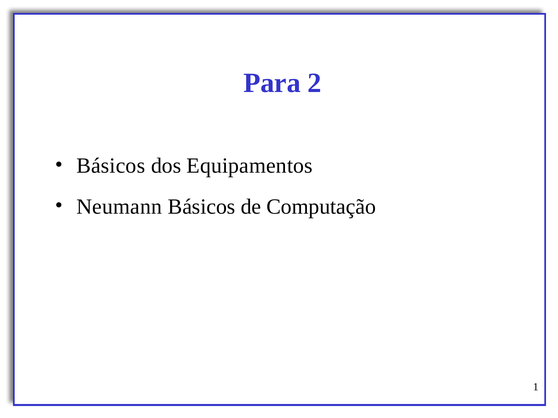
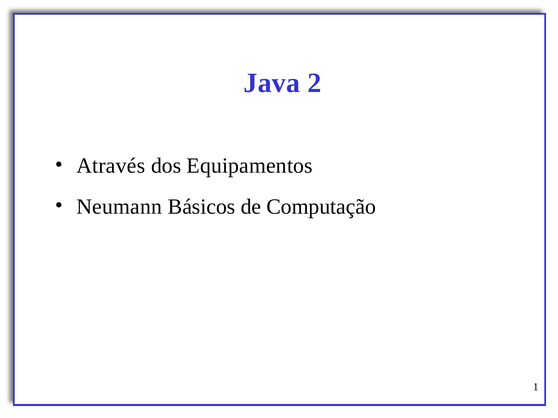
Para: Para -> Java
Básicos at (111, 166): Básicos -> Através
